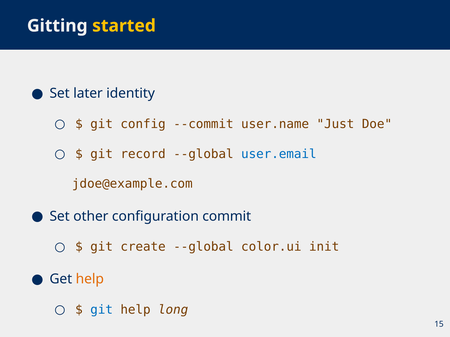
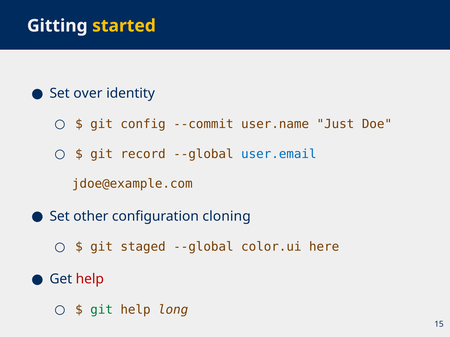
later: later -> over
commit: commit -> cloning
create: create -> staged
init: init -> here
help at (90, 279) colour: orange -> red
git at (102, 310) colour: blue -> green
